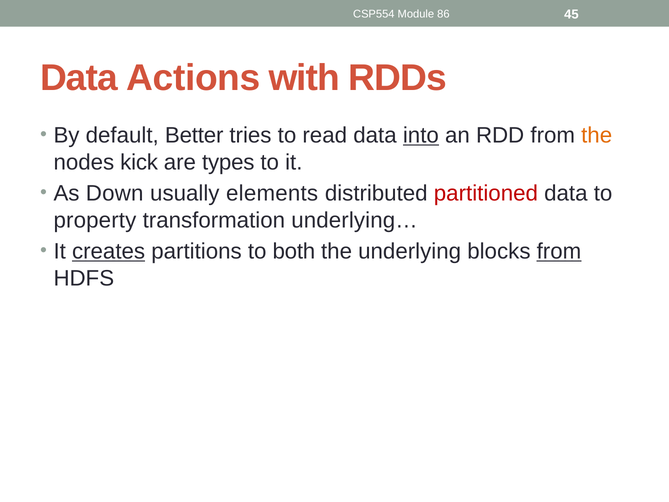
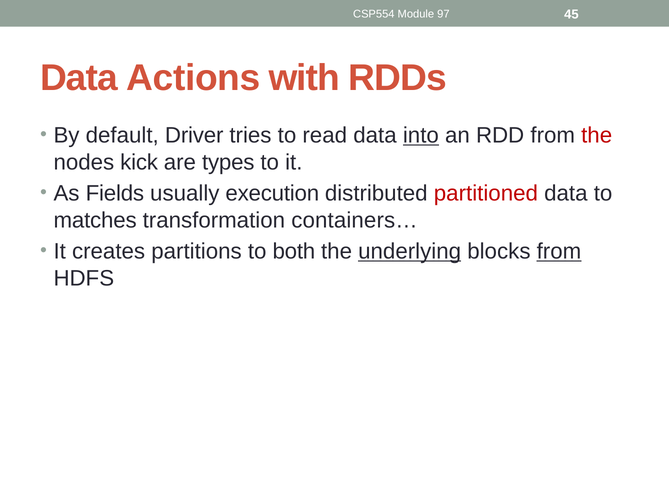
86: 86 -> 97
Better: Better -> Driver
the at (597, 135) colour: orange -> red
Down: Down -> Fields
elements: elements -> execution
property: property -> matches
underlying…: underlying… -> containers…
creates underline: present -> none
underlying underline: none -> present
